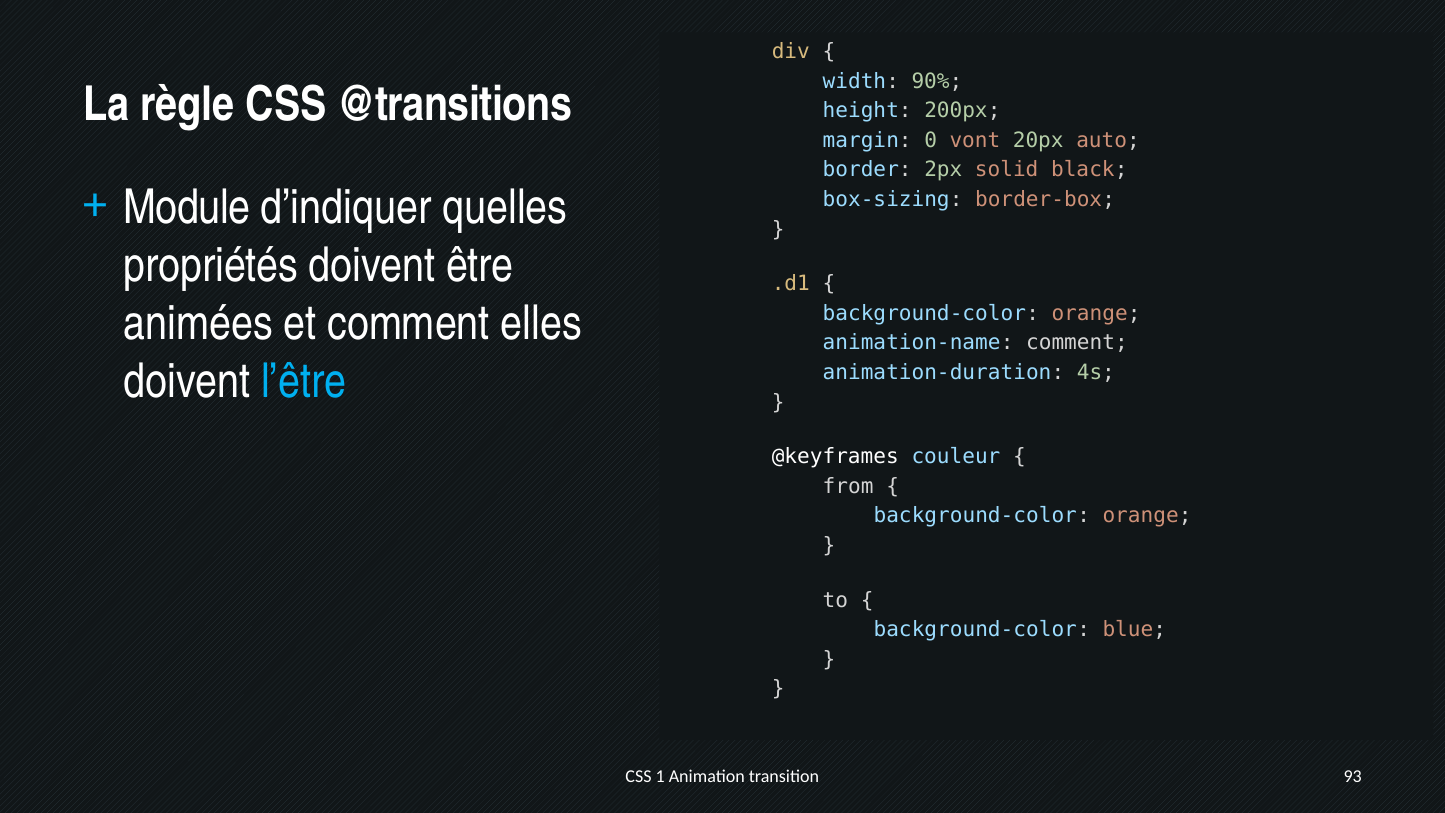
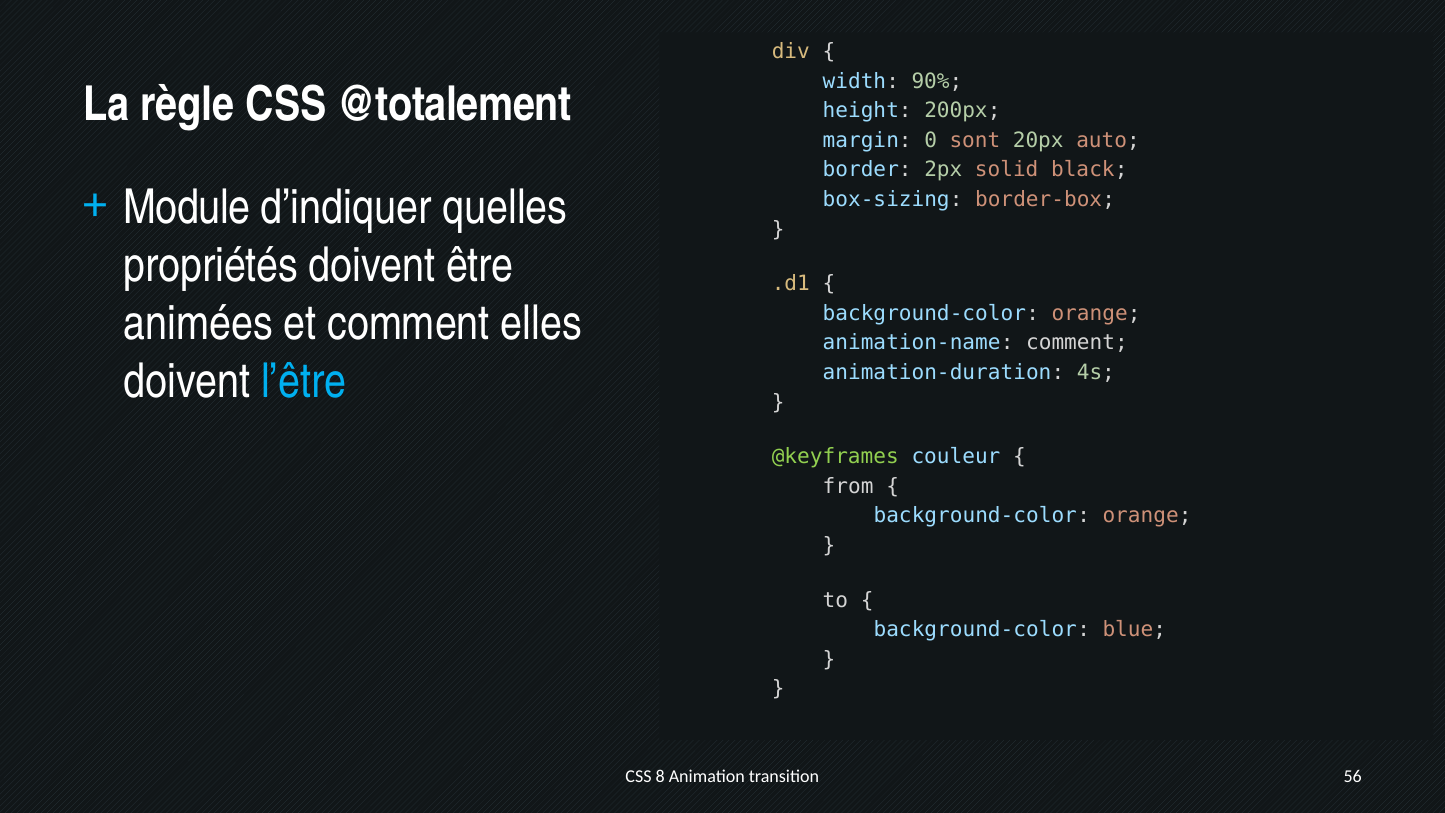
@transitions: @transitions -> @totalement
vont: vont -> sont
@keyframes colour: white -> light green
1: 1 -> 8
93: 93 -> 56
